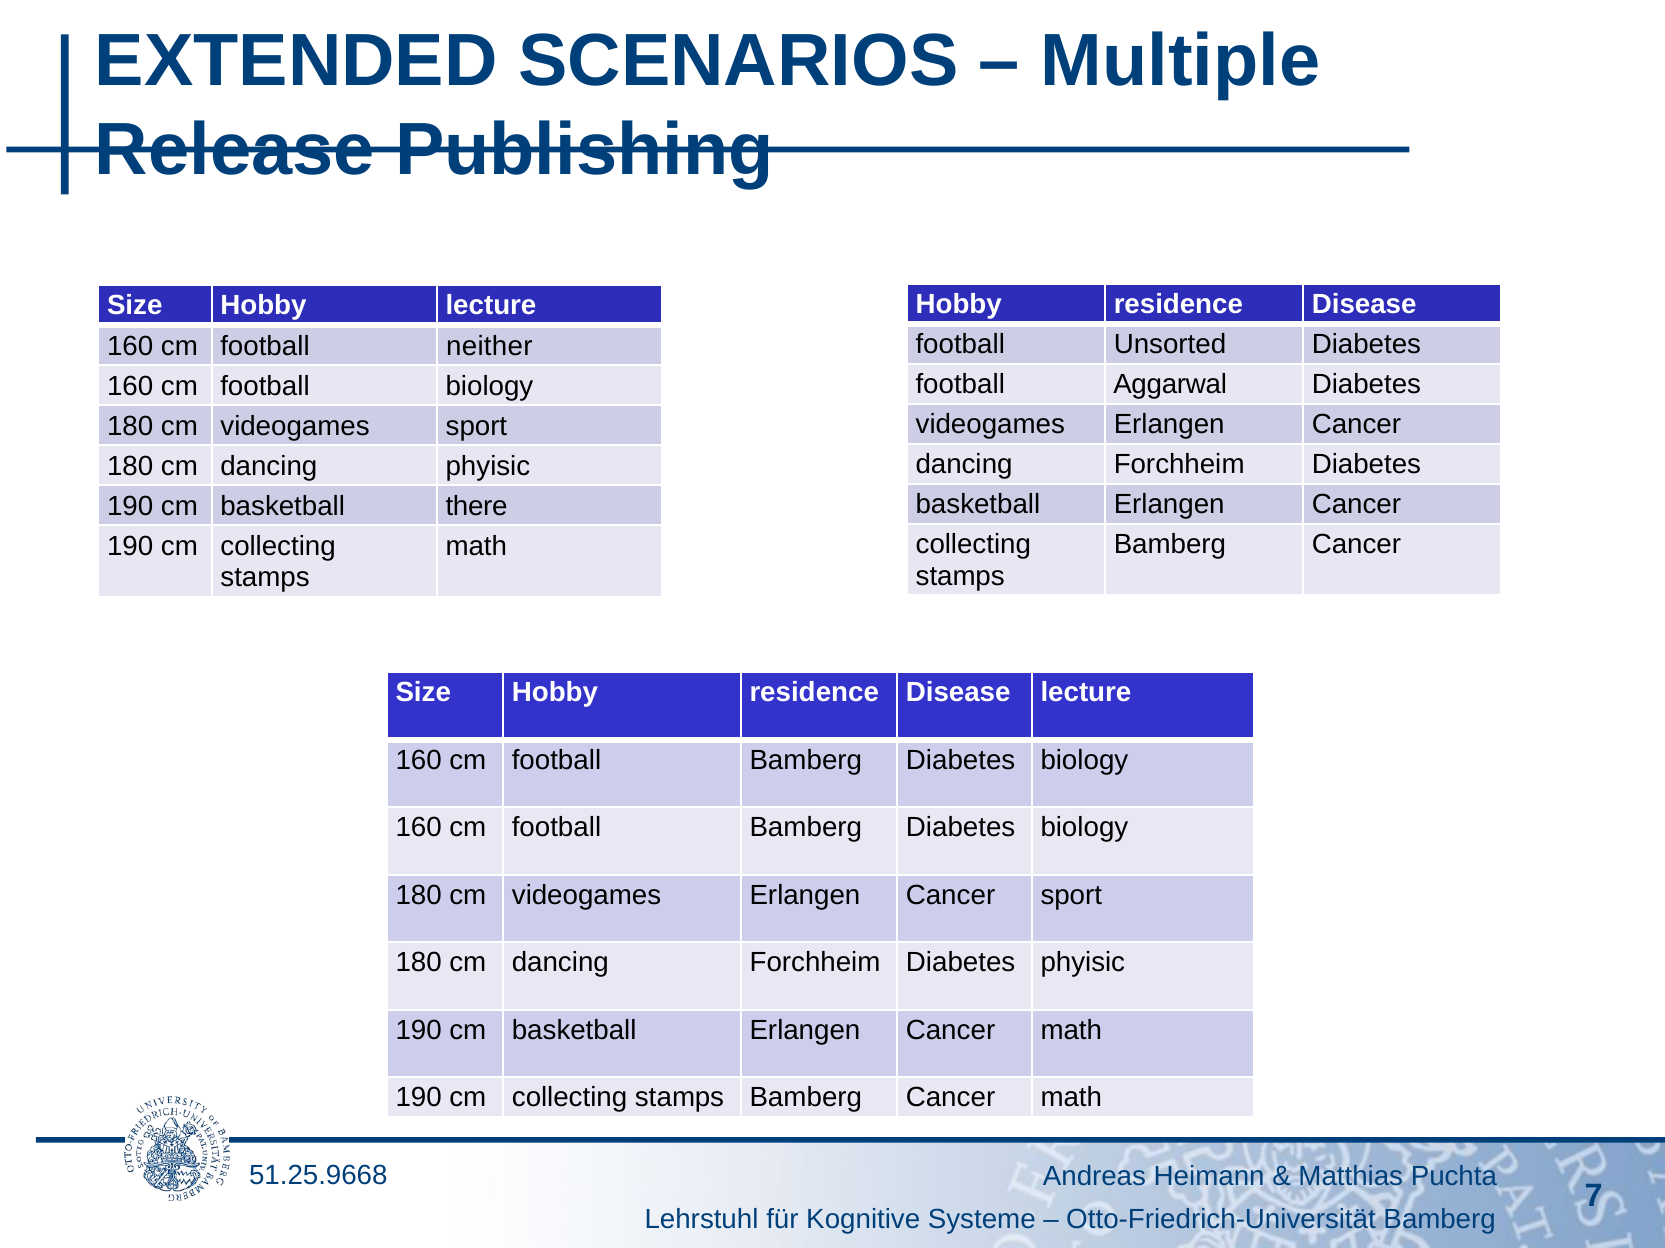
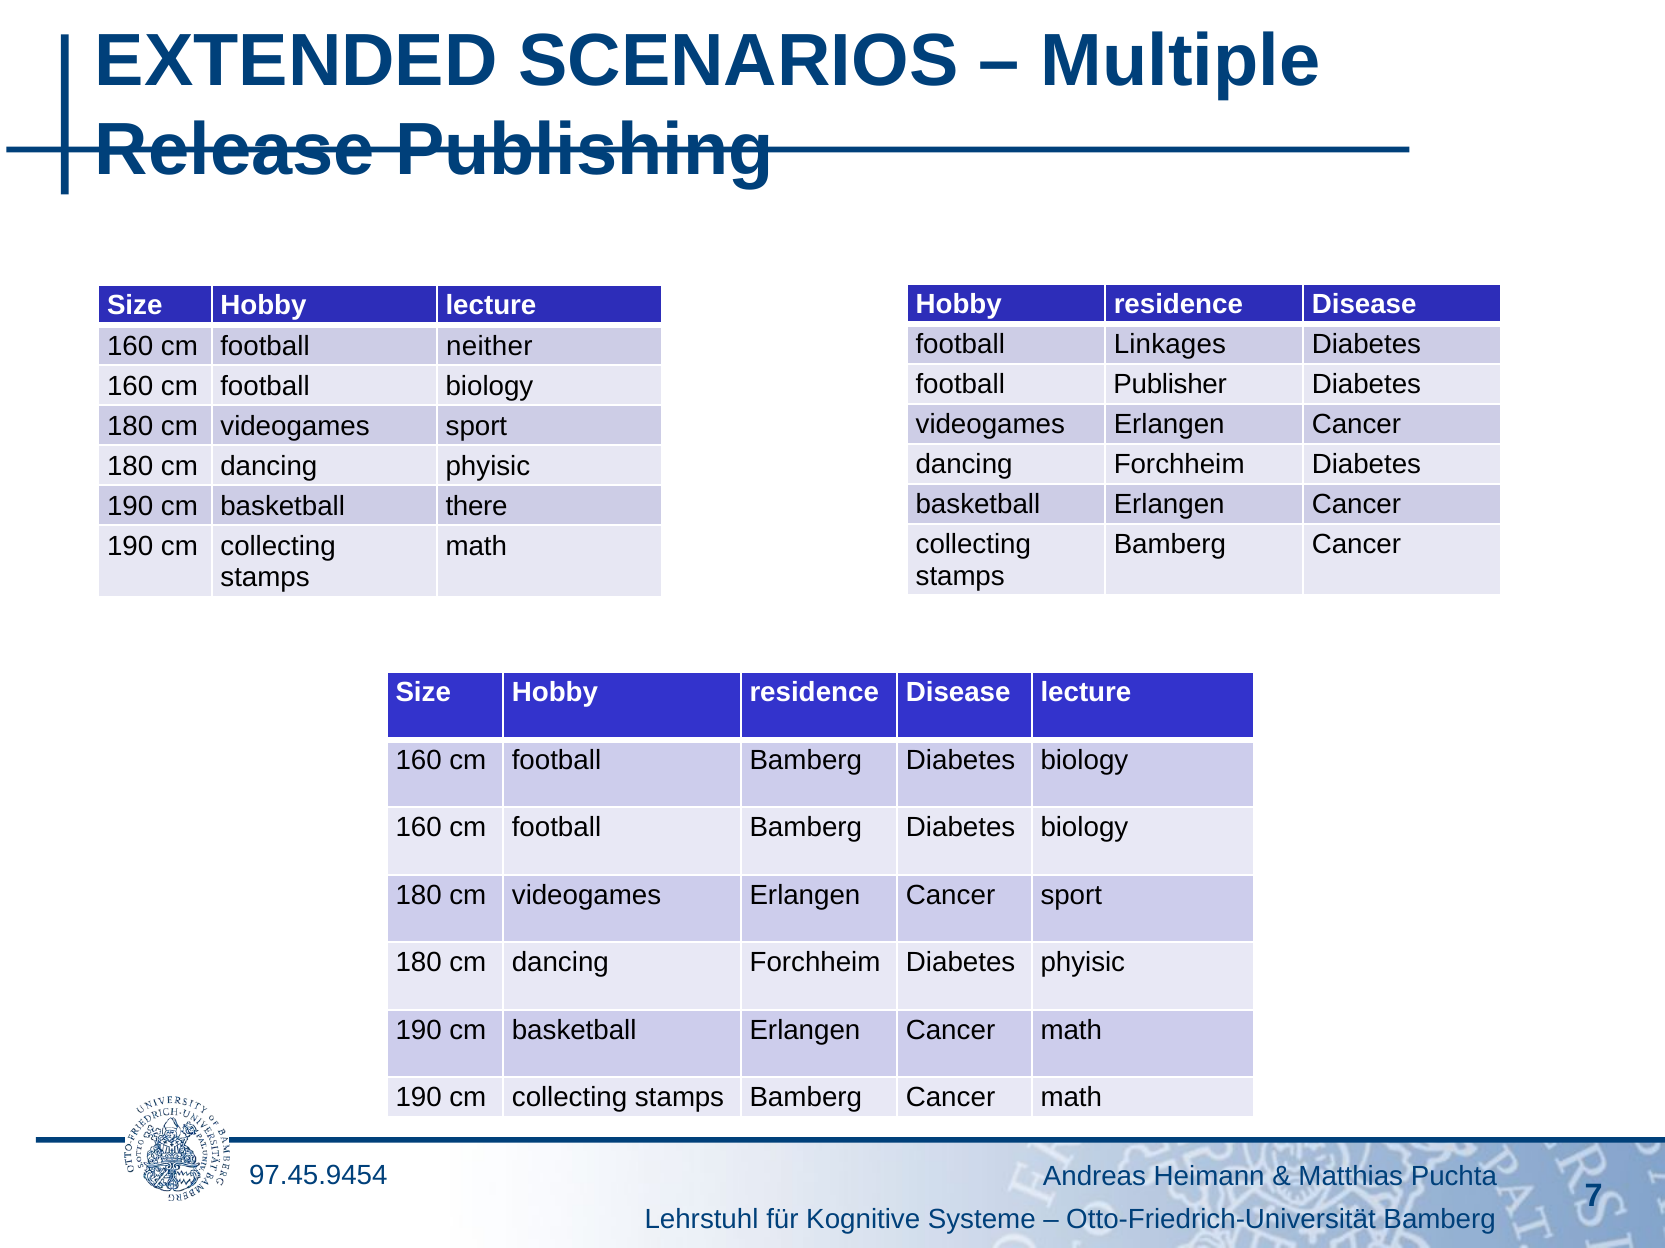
Unsorted: Unsorted -> Linkages
Aggarwal: Aggarwal -> Publisher
51.25.9668: 51.25.9668 -> 97.45.9454
